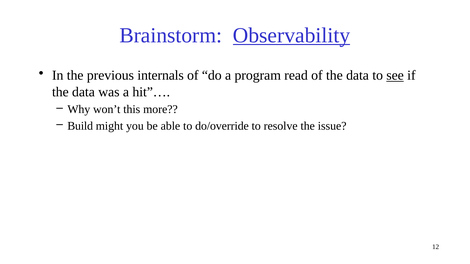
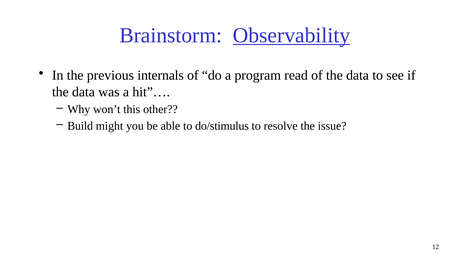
see underline: present -> none
more: more -> other
do/override: do/override -> do/stimulus
